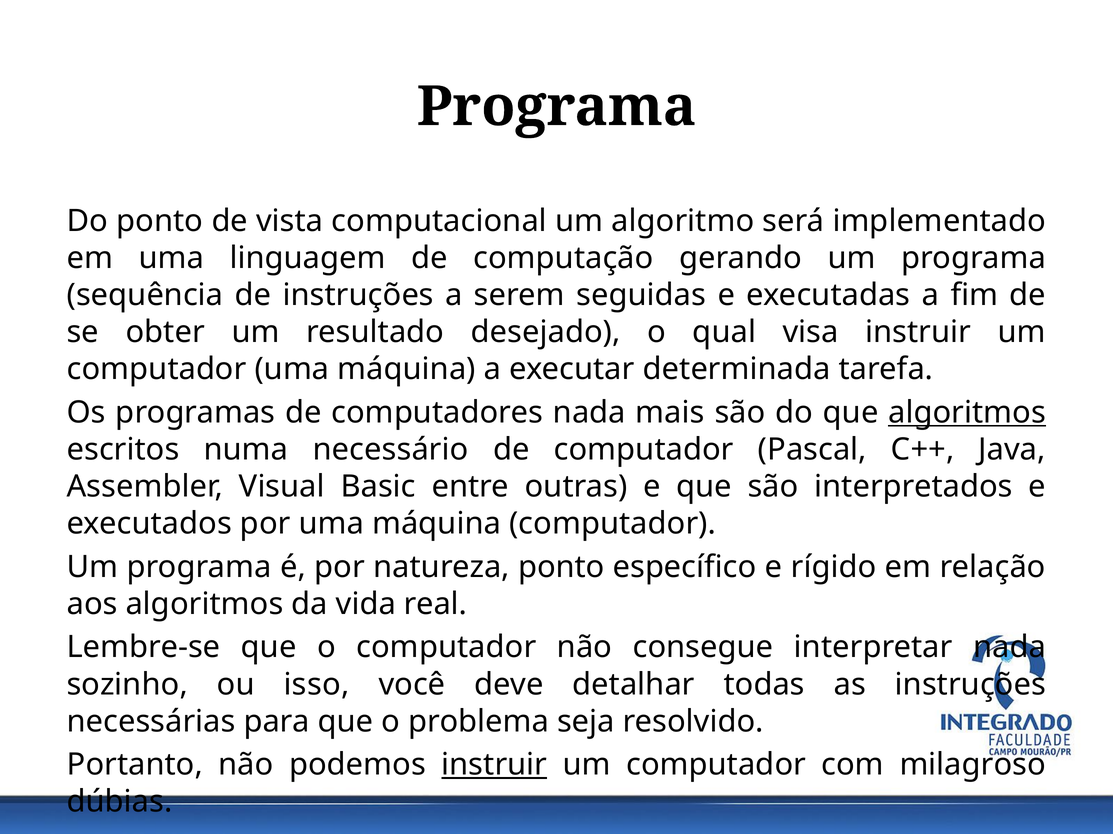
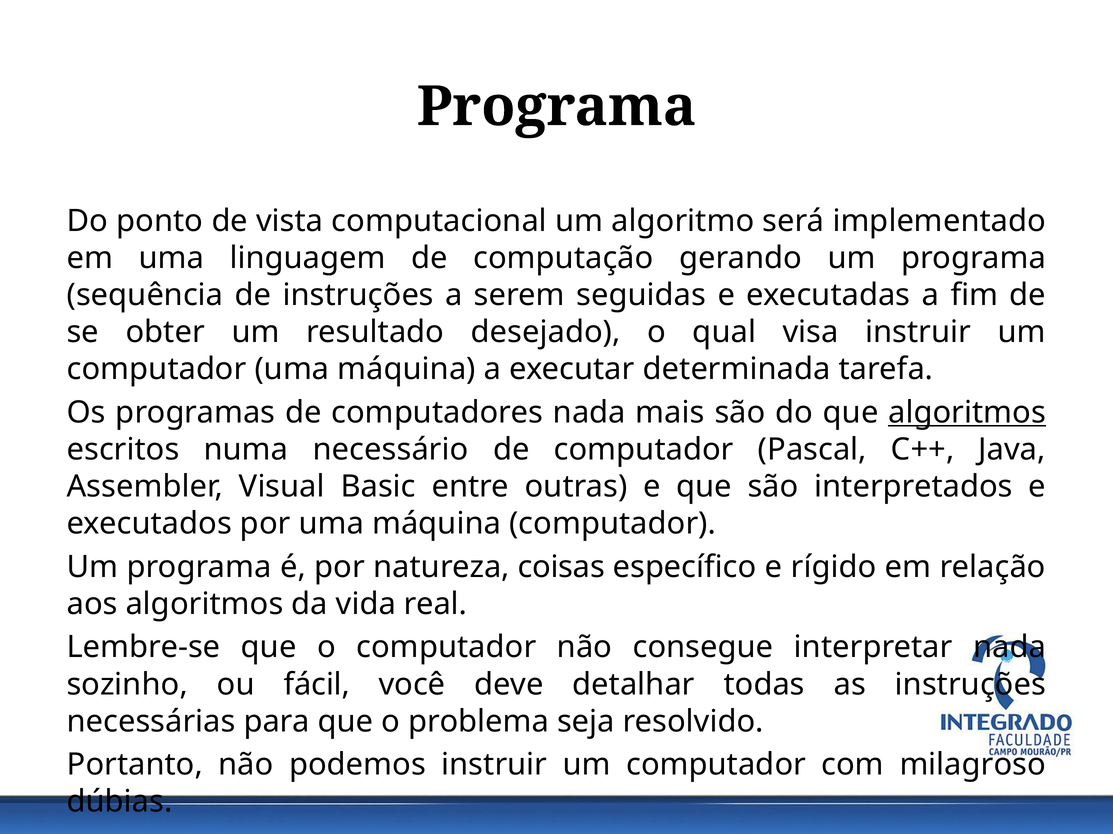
natureza ponto: ponto -> coisas
isso: isso -> fácil
instruir at (494, 765) underline: present -> none
